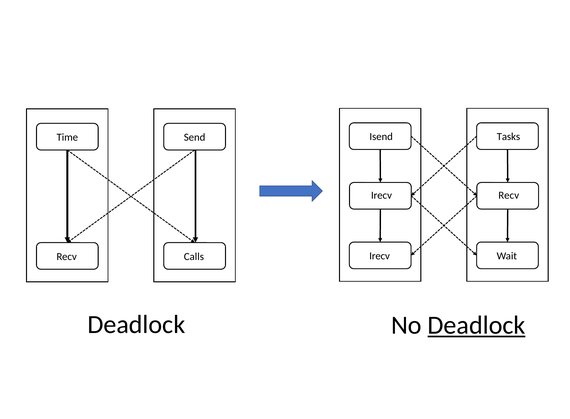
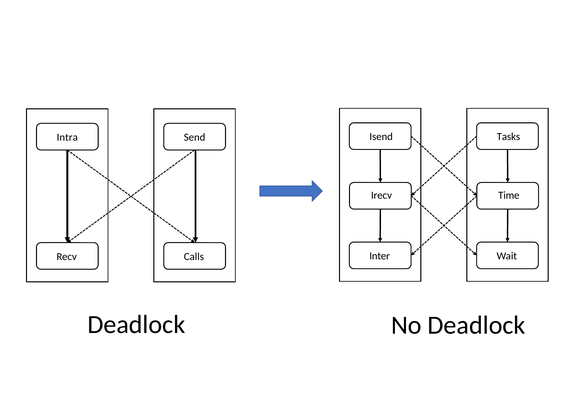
Time: Time -> Intra
Recv at (509, 195): Recv -> Time
Irecv at (380, 256): Irecv -> Inter
Deadlock at (477, 325) underline: present -> none
